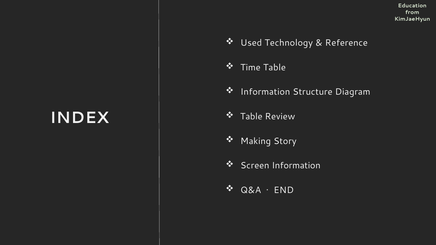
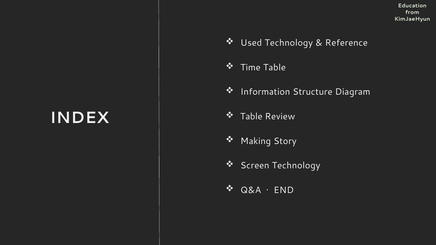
Screen Information: Information -> Technology
